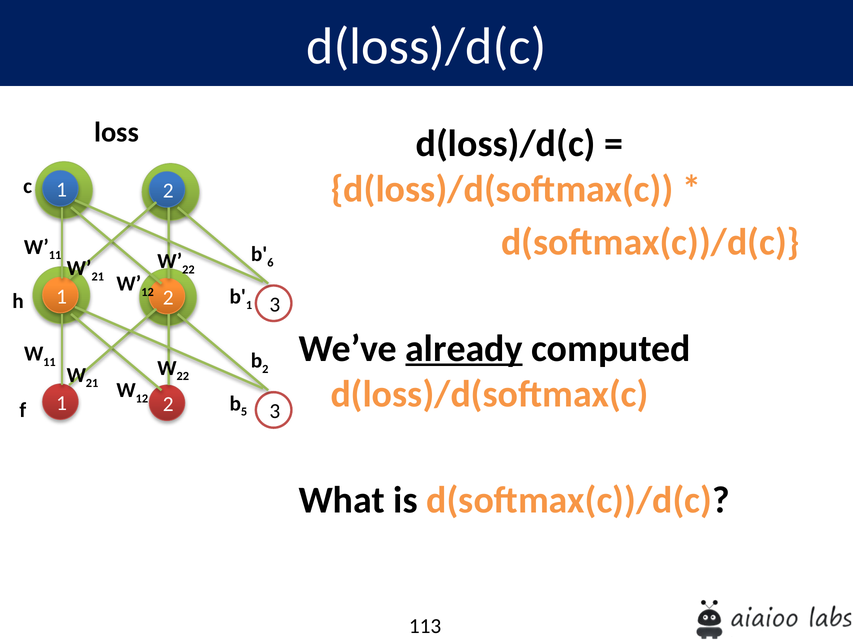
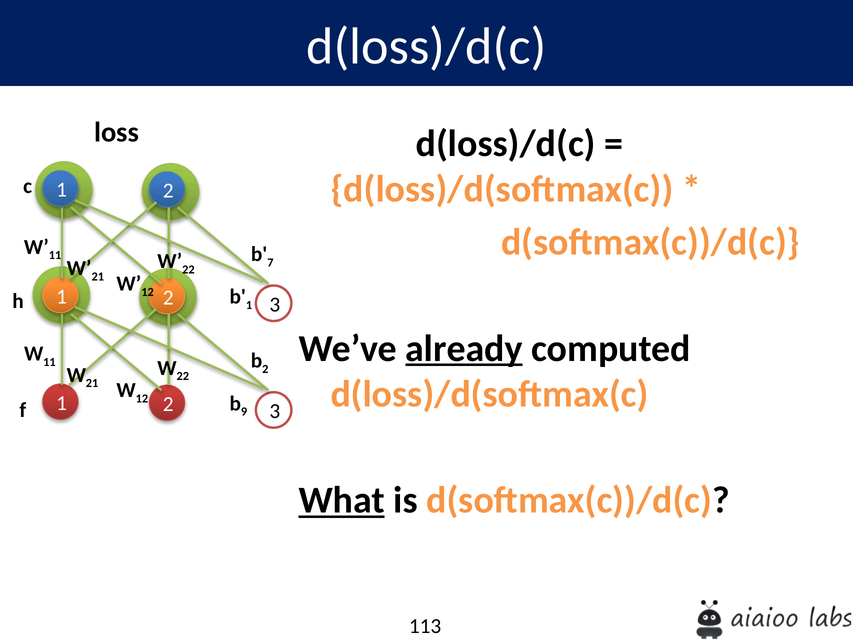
6: 6 -> 7
5: 5 -> 9
What underline: none -> present
